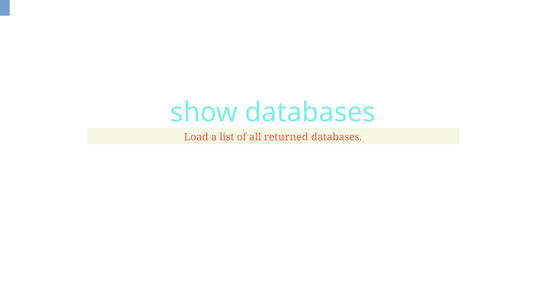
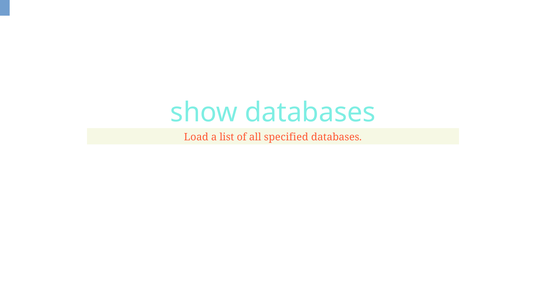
returned: returned -> specified
